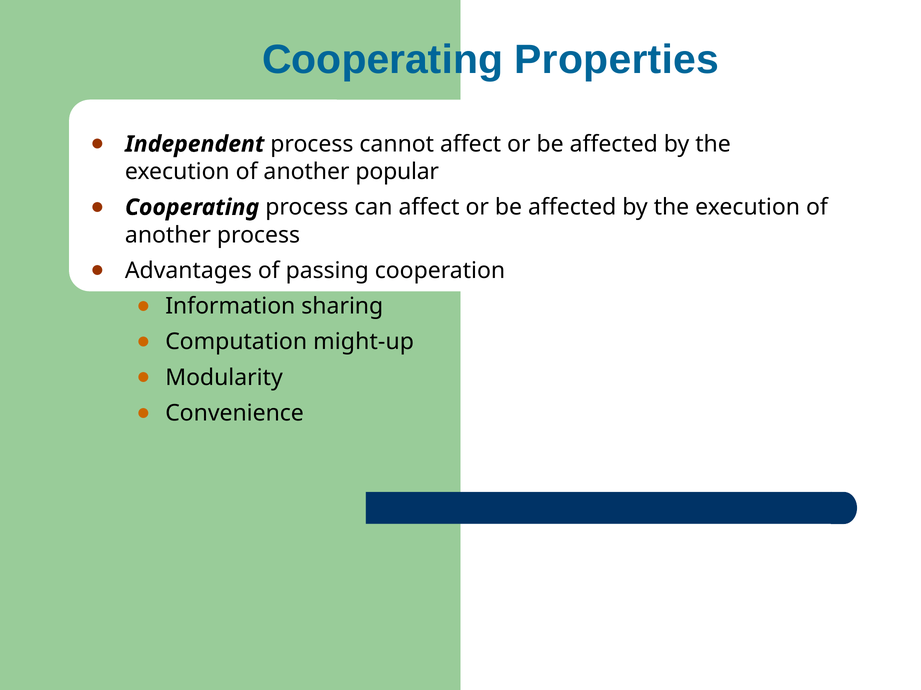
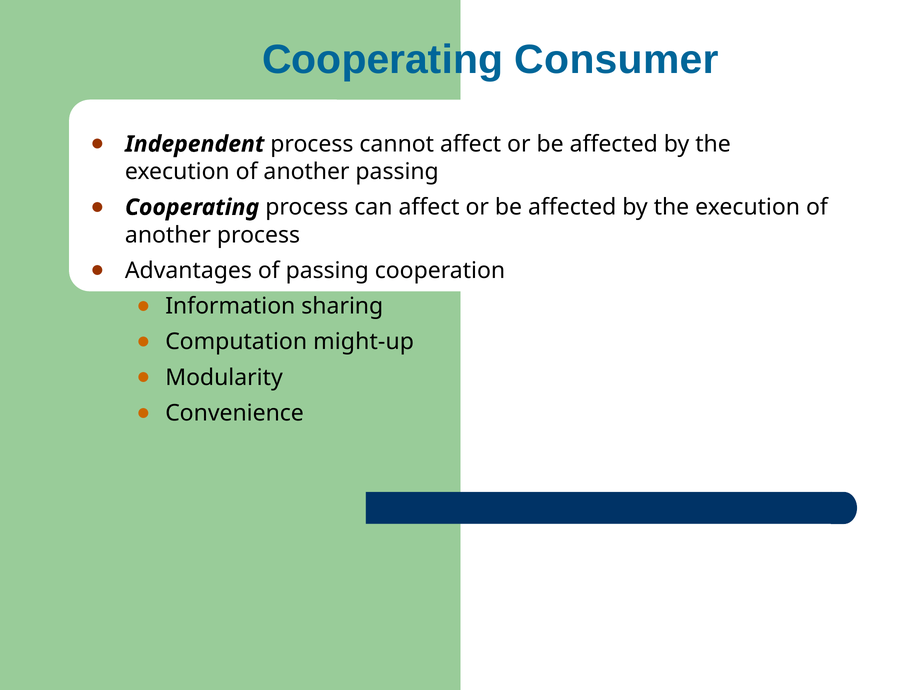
Properties: Properties -> Consumer
another popular: popular -> passing
